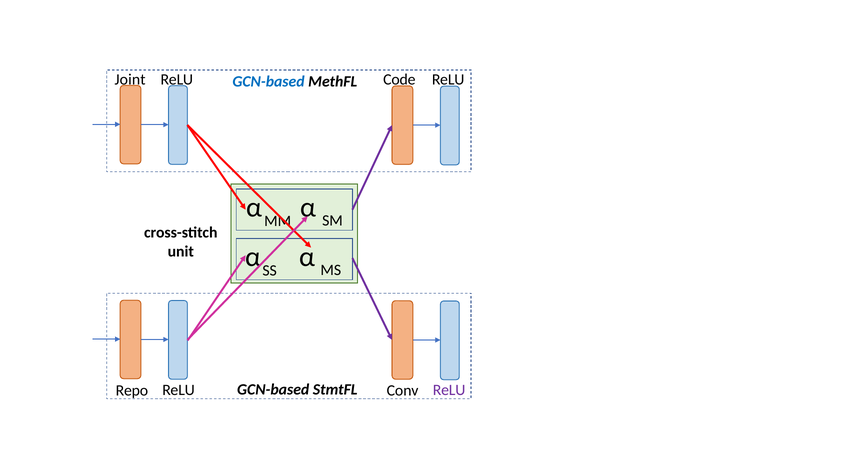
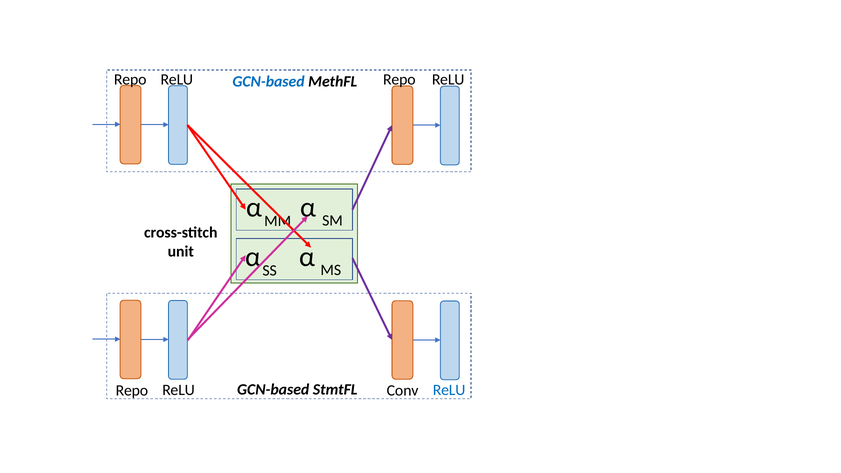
Code at (399, 79): Code -> Repo
Joint at (130, 80): Joint -> Repo
ReLU at (449, 390) colour: purple -> blue
